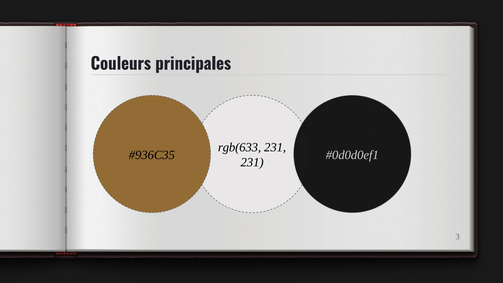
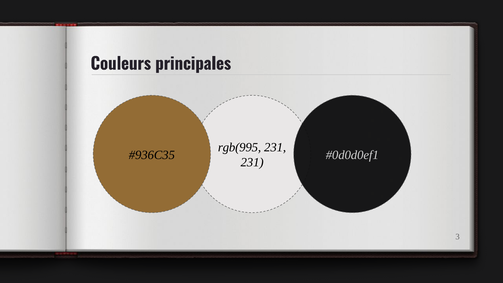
rgb(633: rgb(633 -> rgb(995
